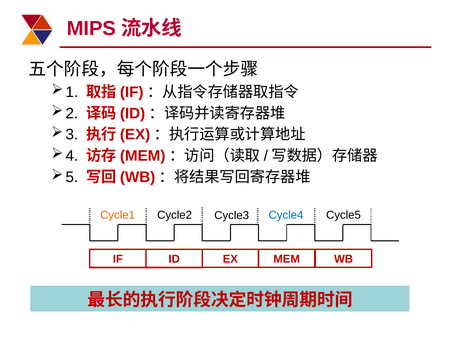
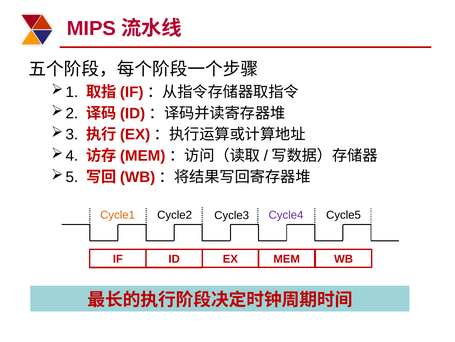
Cycle4 colour: blue -> purple
